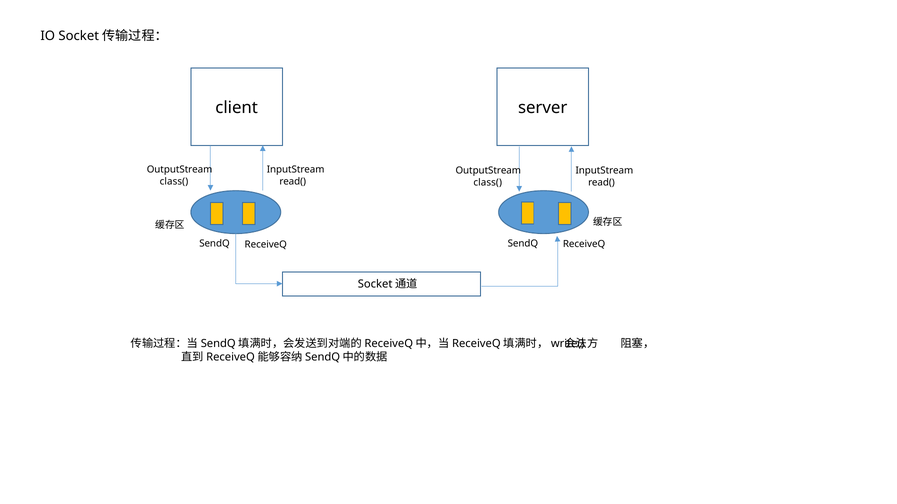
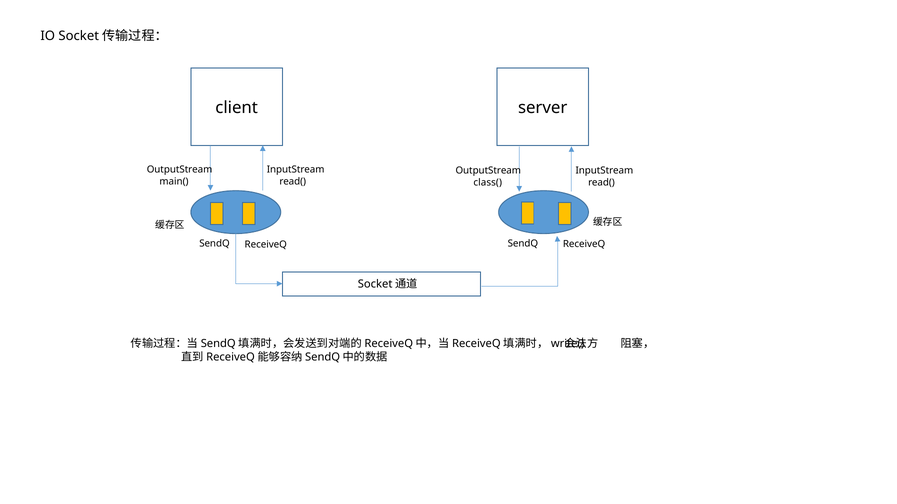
class( at (174, 182): class( -> main(
